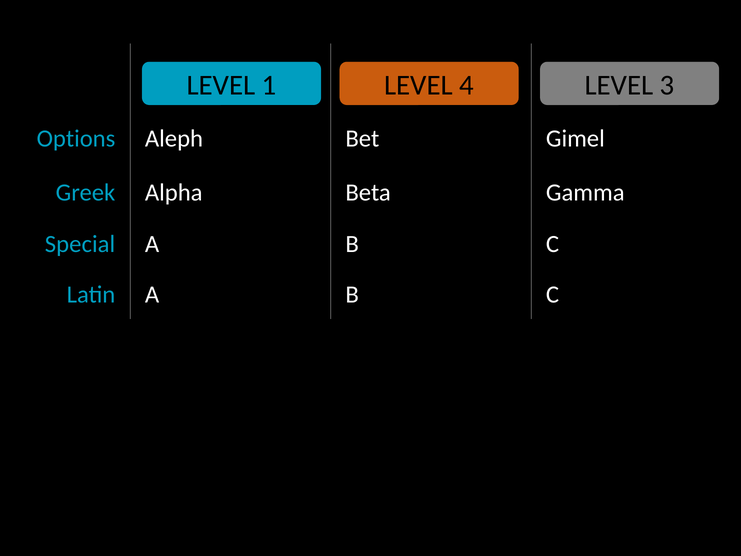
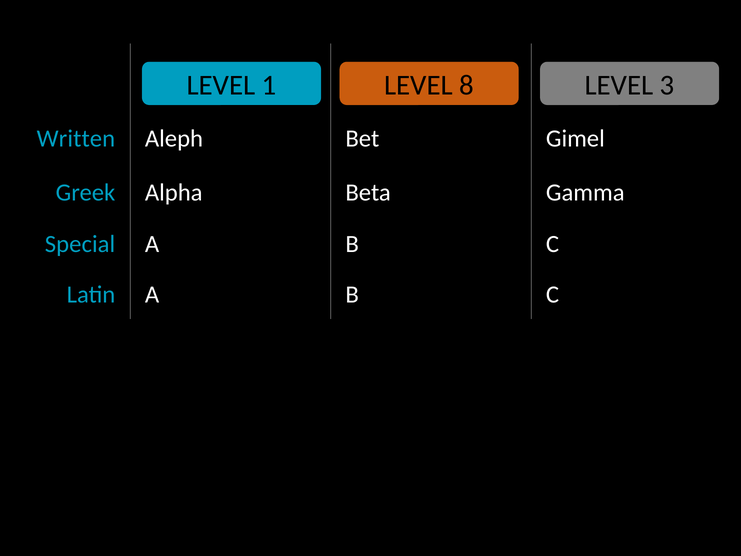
4: 4 -> 8
Options: Options -> Written
